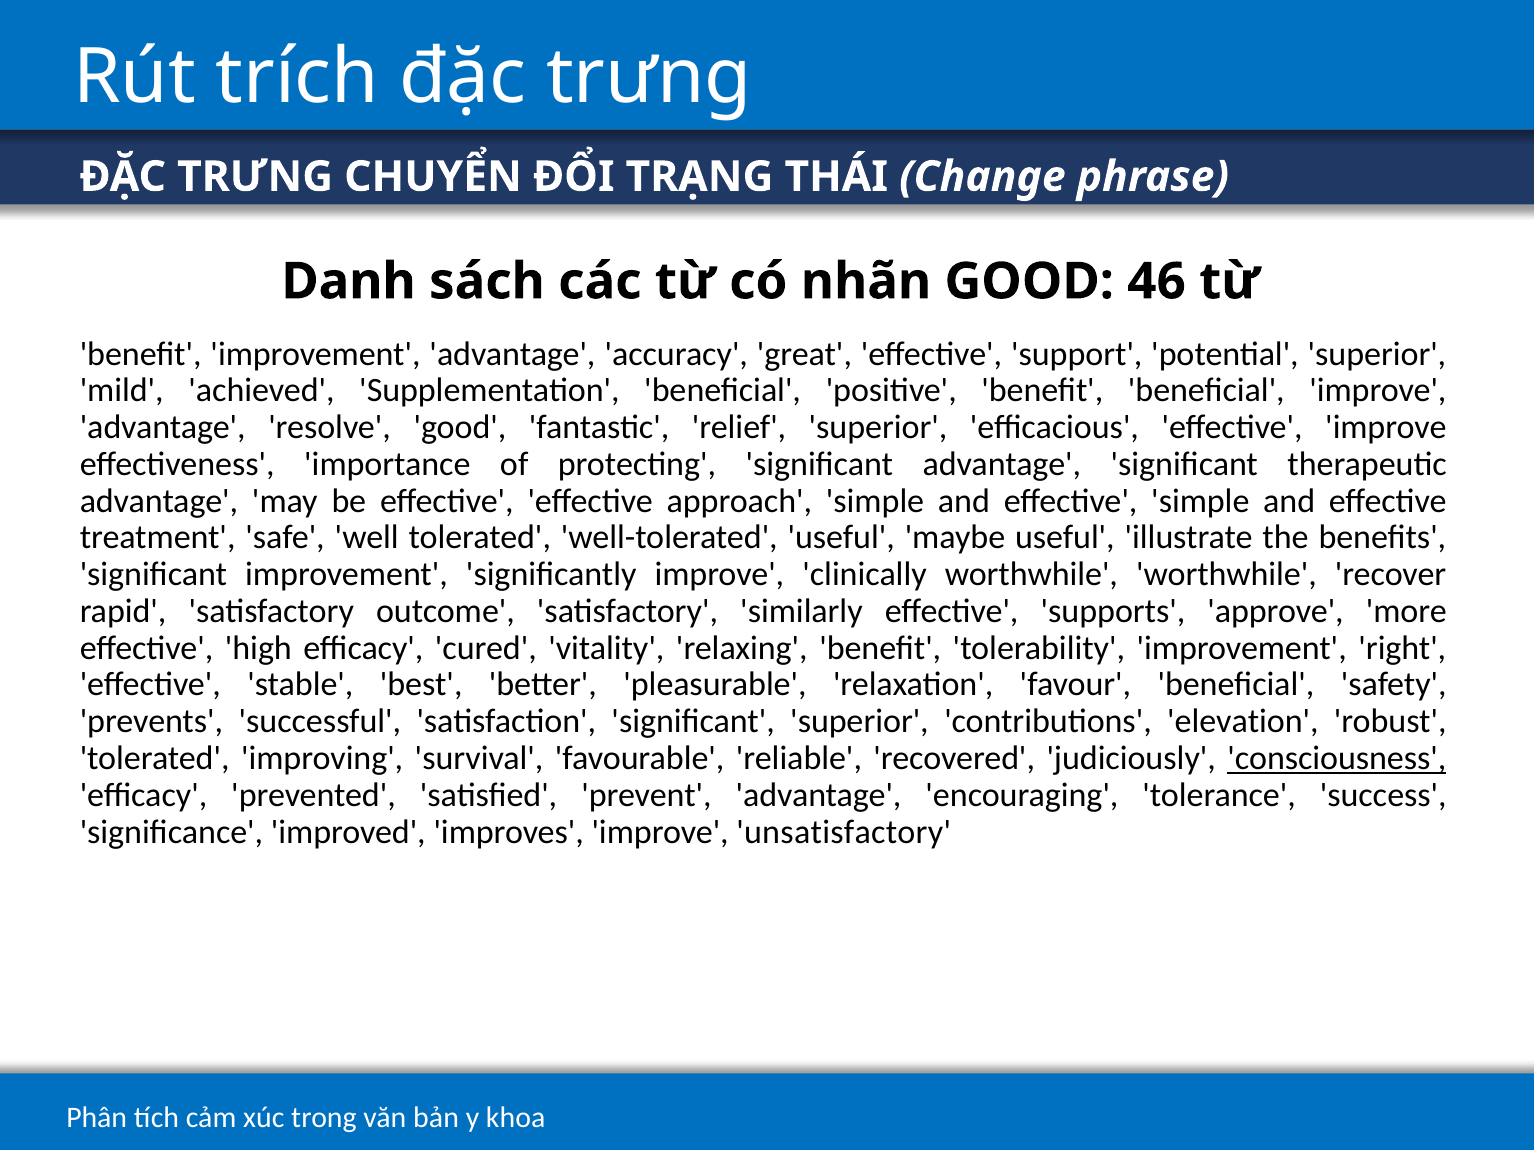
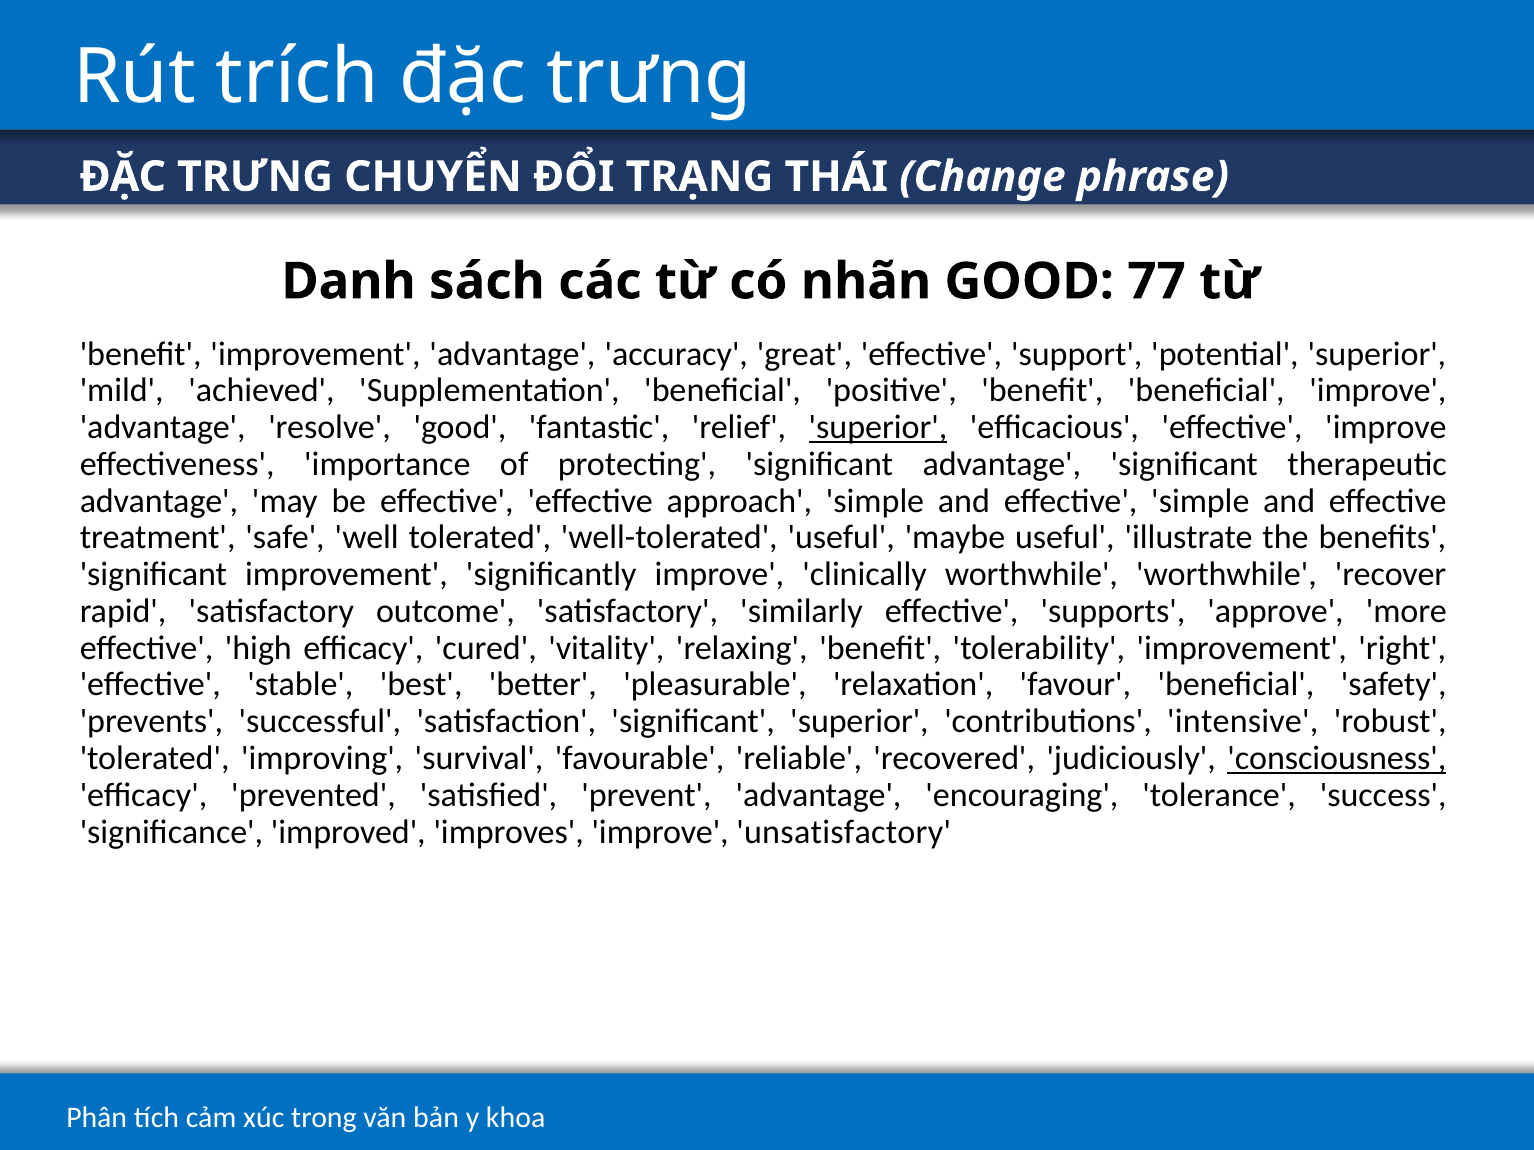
46: 46 -> 77
superior at (878, 428) underline: none -> present
elevation: elevation -> intensive
